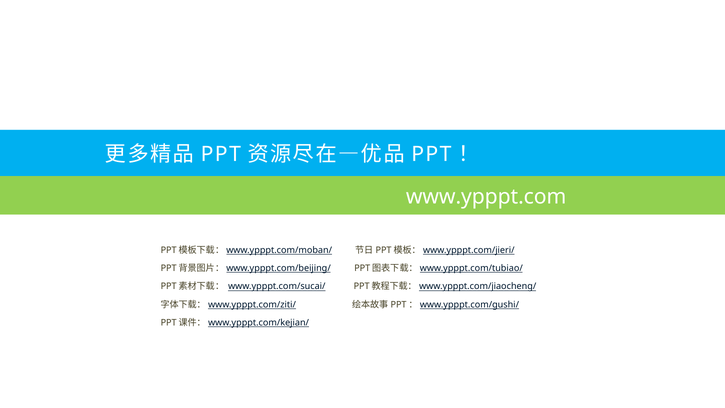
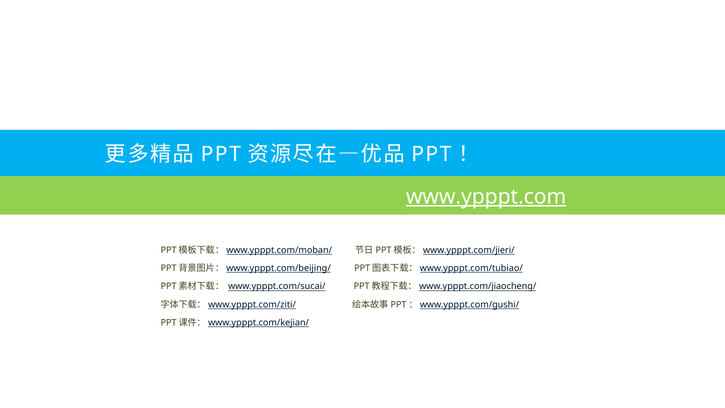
www.ypppt.com underline: none -> present
